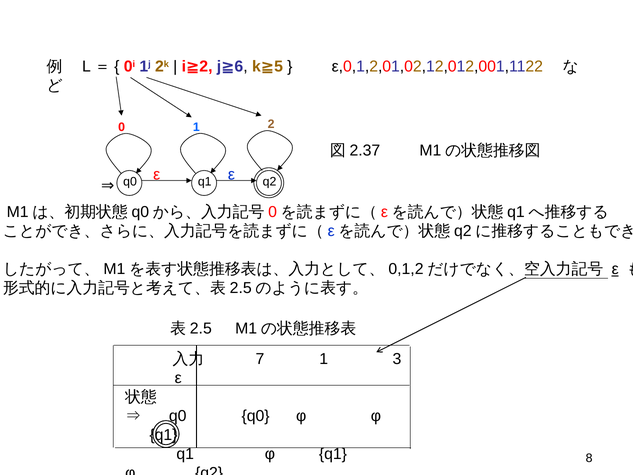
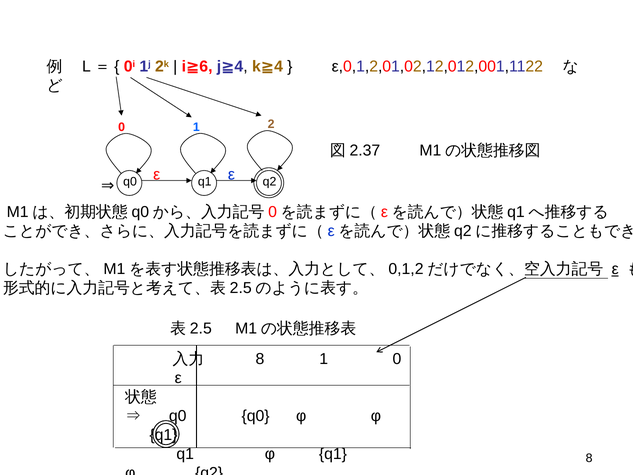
6 at (239, 67): 6 -> 4
5 at (279, 67): 5 -> 4
2 at (206, 67): 2 -> 6
7 at (260, 359): 7 -> 8
3 at (397, 359): 3 -> 0
